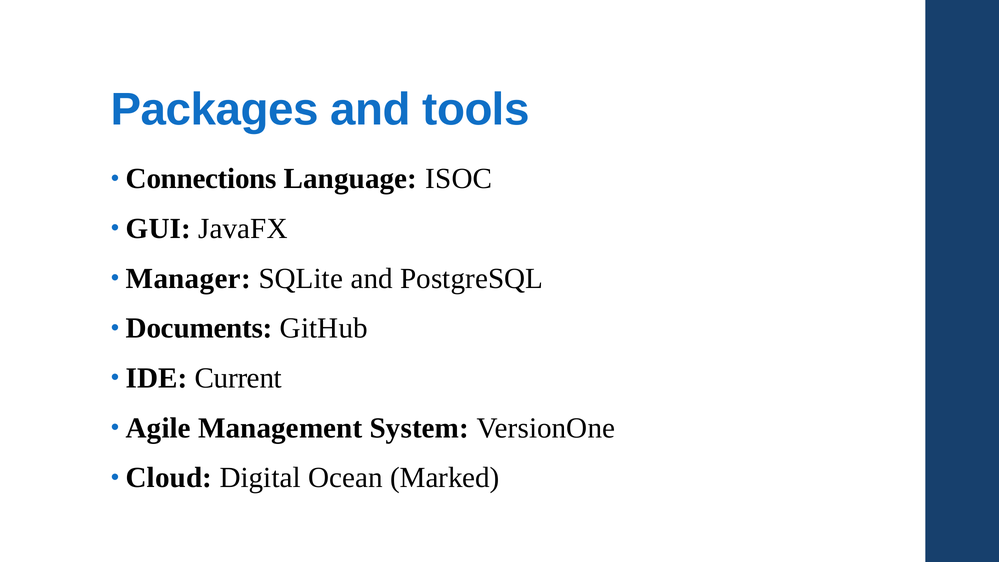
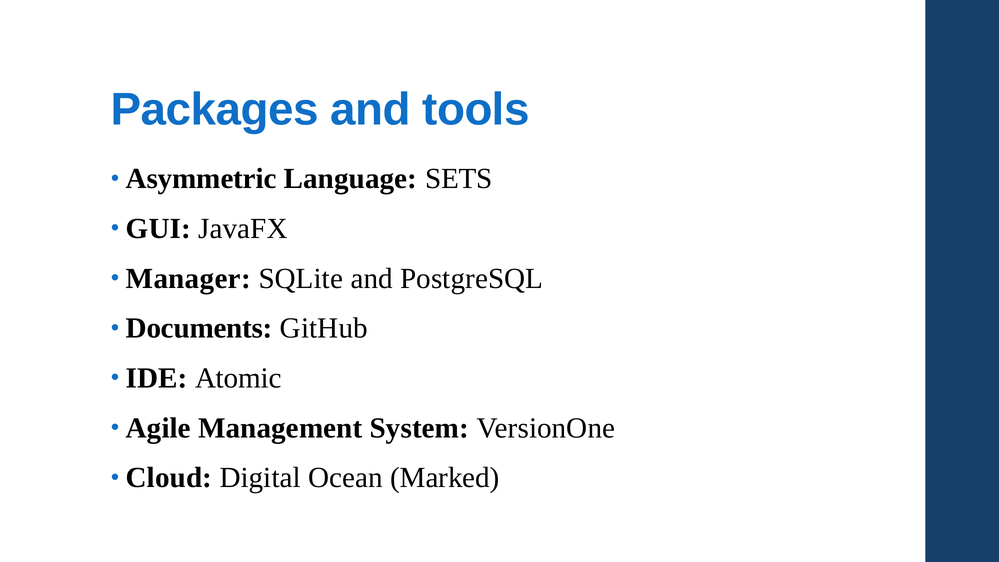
Connections: Connections -> Asymmetric
ISOC: ISOC -> SETS
Current: Current -> Atomic
